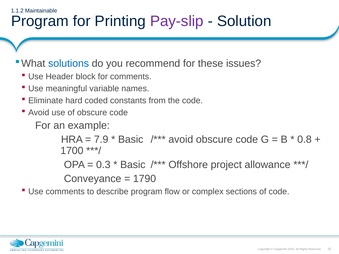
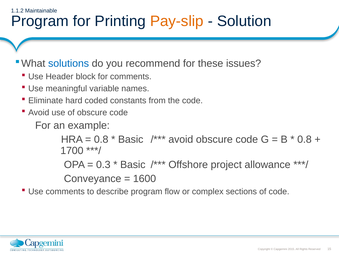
Pay-slip colour: purple -> orange
7.9 at (101, 140): 7.9 -> 0.8
1790: 1790 -> 1600
